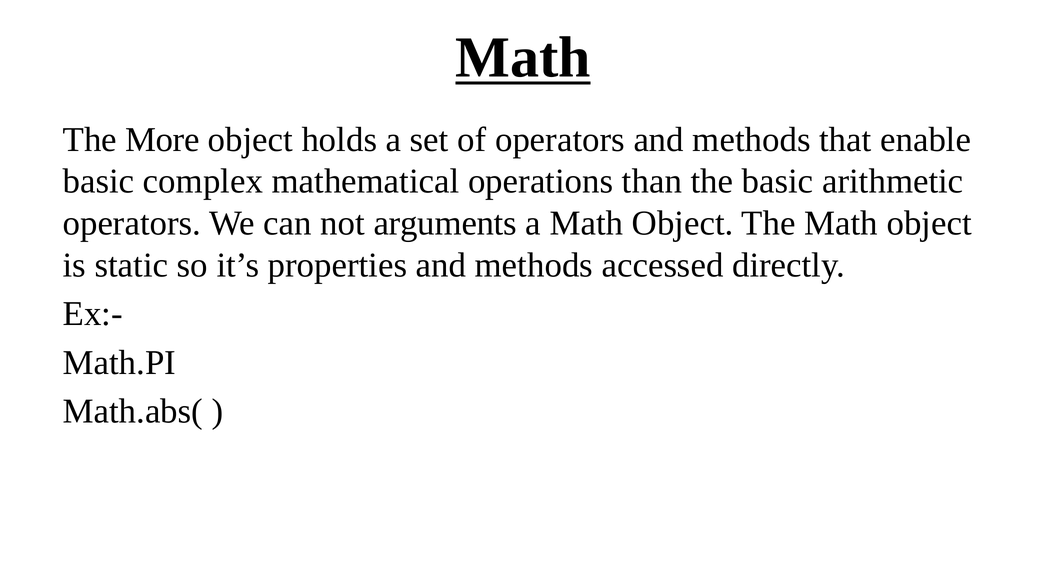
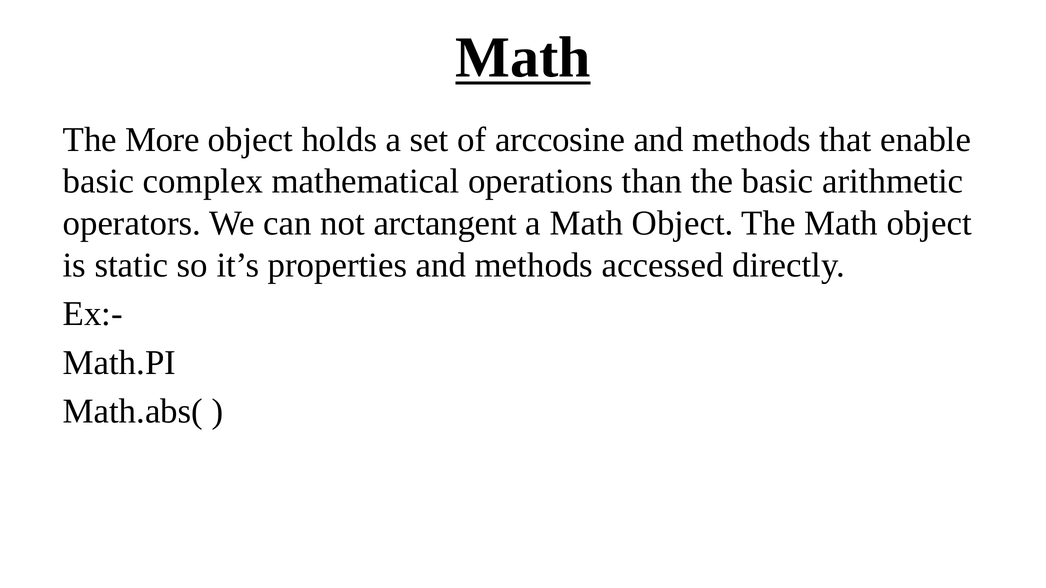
of operators: operators -> arccosine
arguments: arguments -> arctangent
